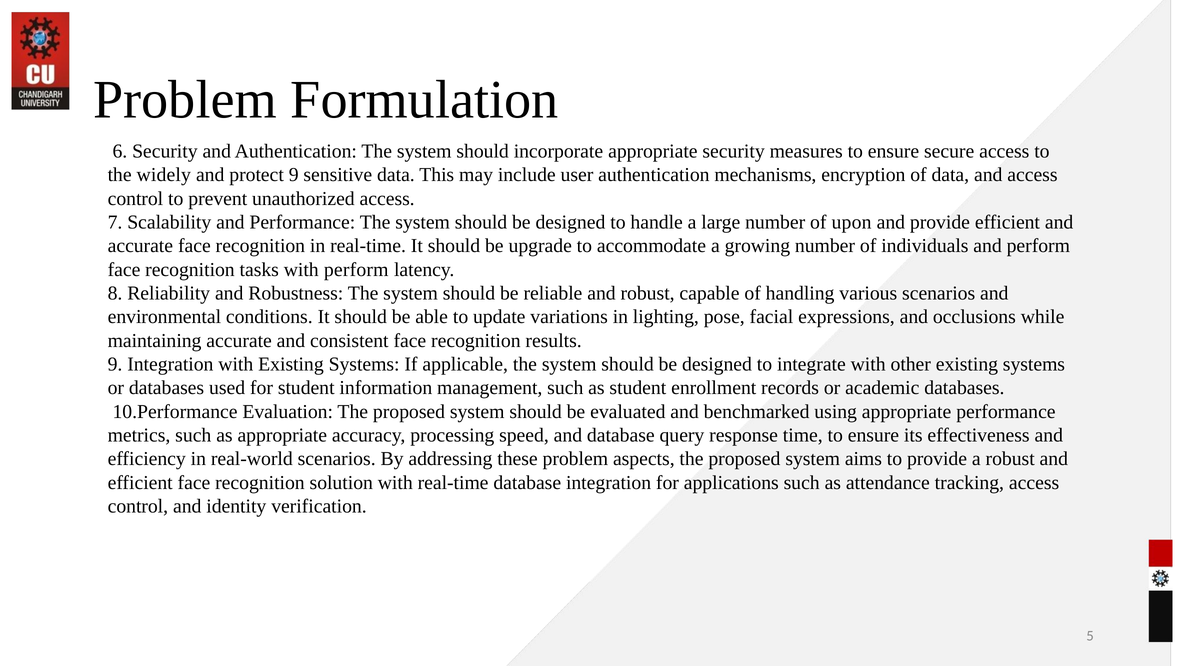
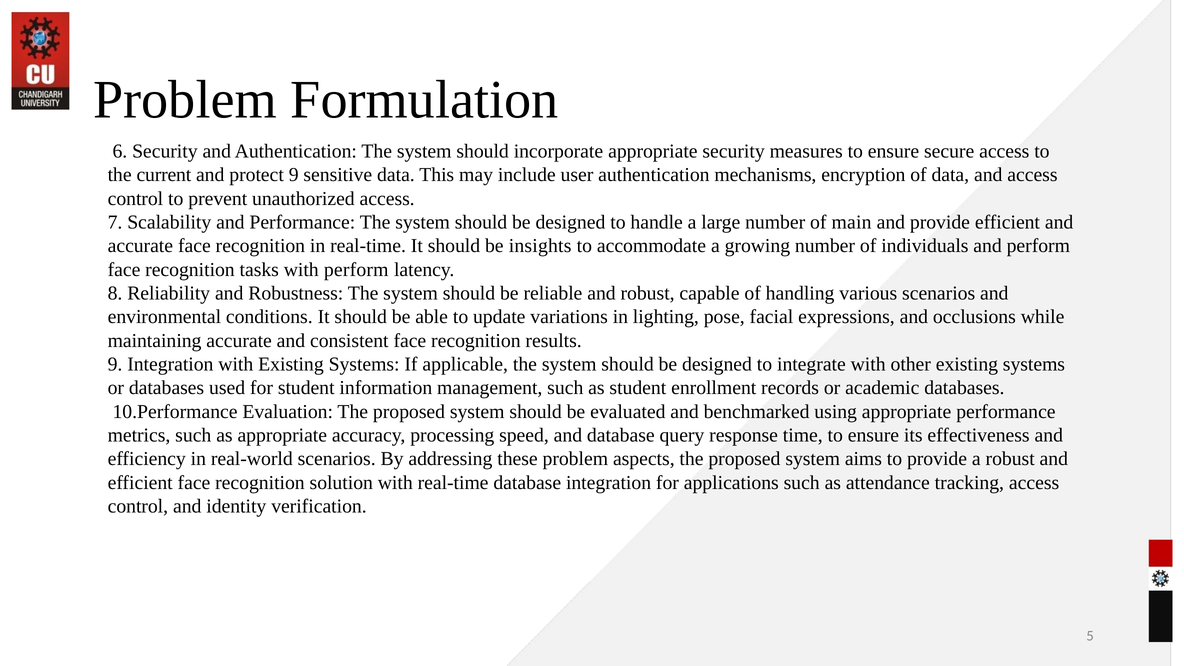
widely: widely -> current
upon: upon -> main
upgrade: upgrade -> insights
